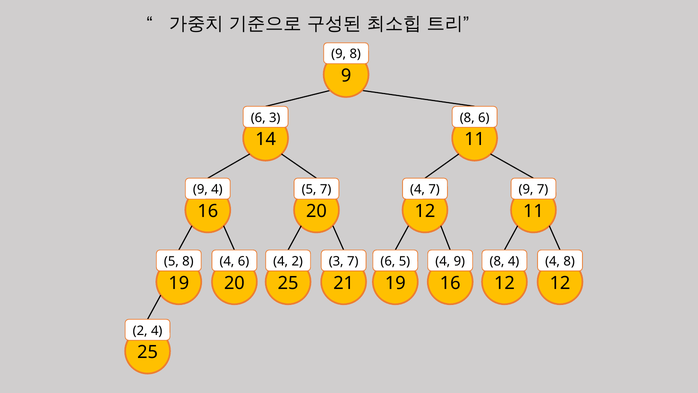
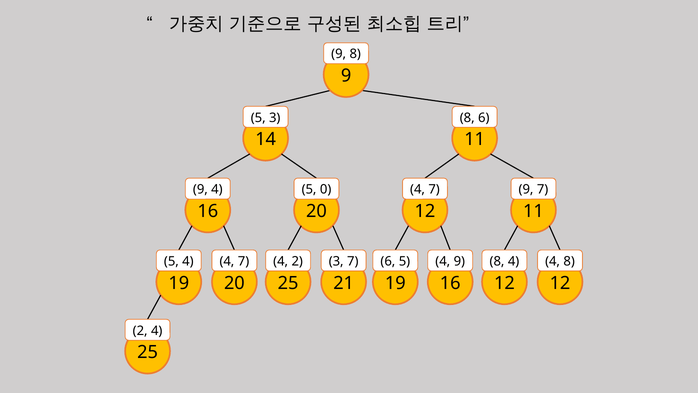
6 at (258, 118): 6 -> 5
5 7: 7 -> 0
5 8: 8 -> 4
6 at (244, 261): 6 -> 7
